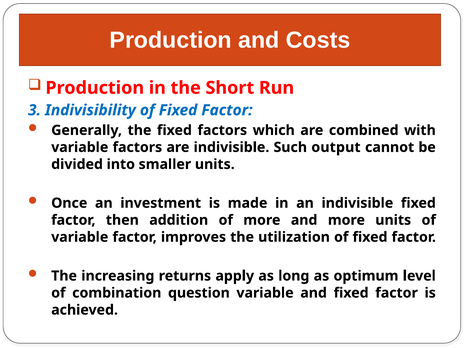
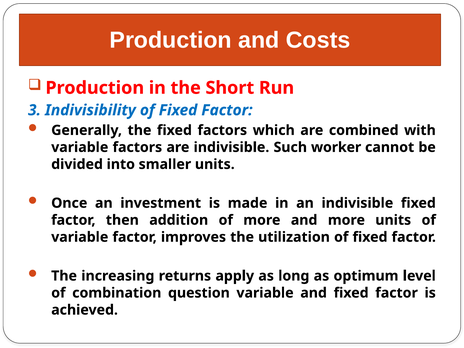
output: output -> worker
